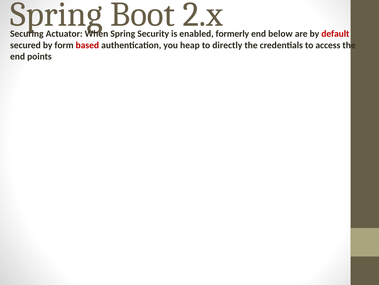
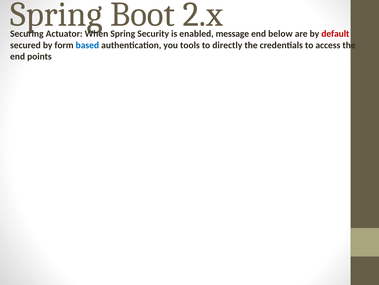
formerly: formerly -> message
based colour: red -> blue
heap: heap -> tools
